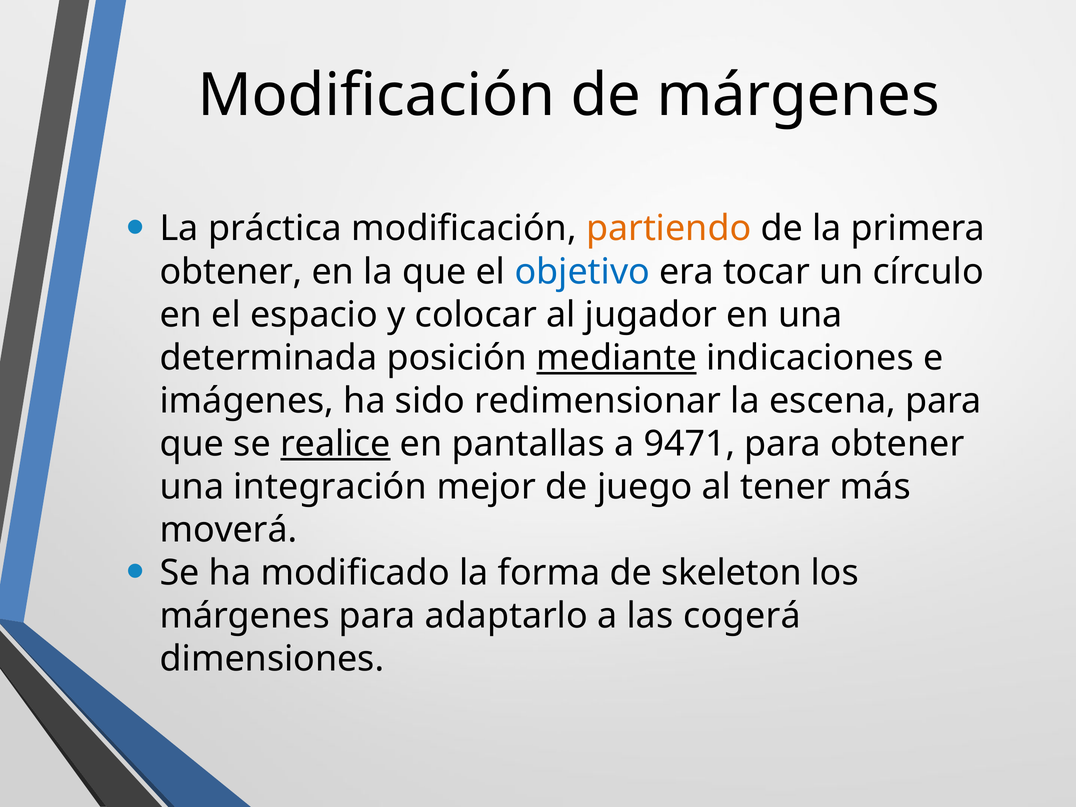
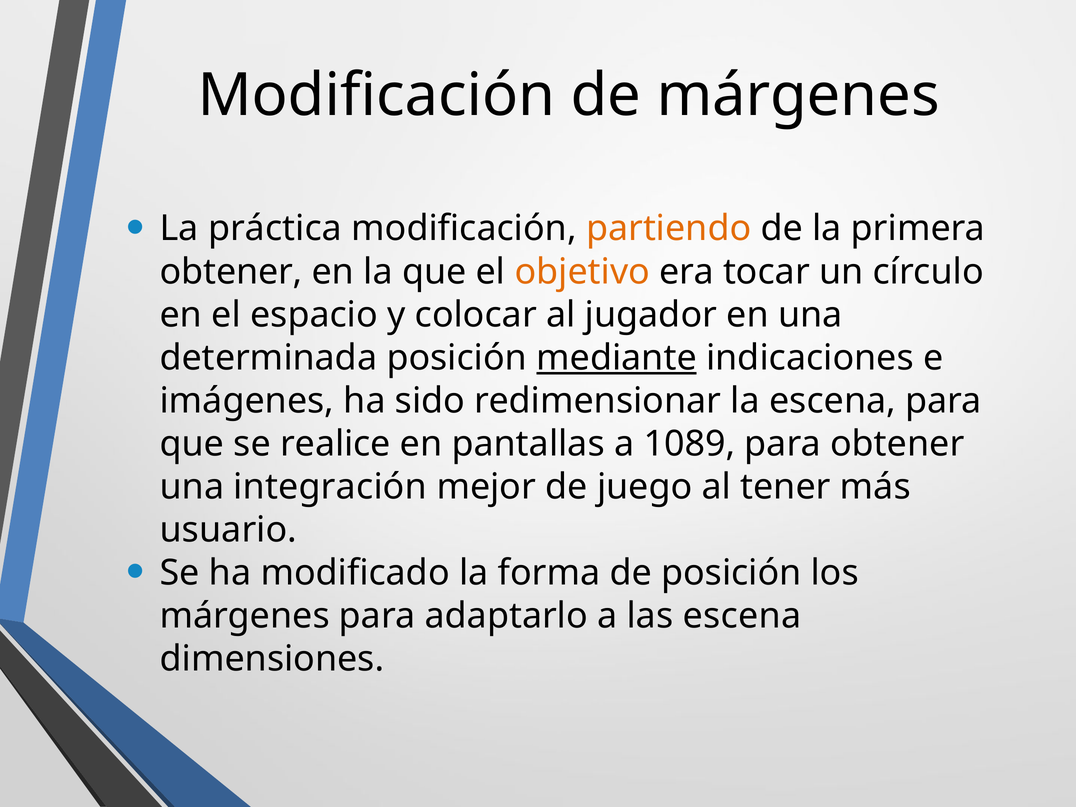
objetivo colour: blue -> orange
realice underline: present -> none
9471: 9471 -> 1089
moverá: moverá -> usuario
de skeleton: skeleton -> posición
las cogerá: cogerá -> escena
